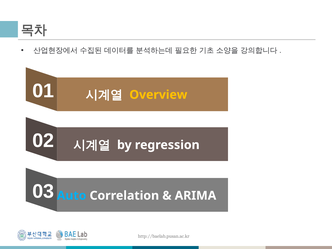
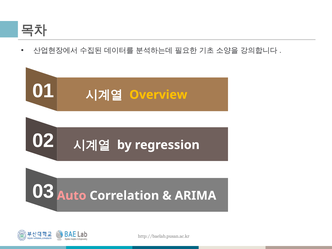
Auto colour: light blue -> pink
